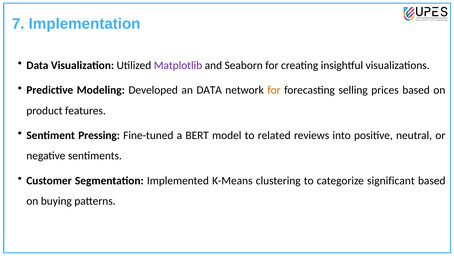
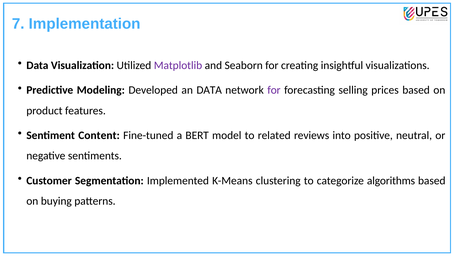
for at (274, 90) colour: orange -> purple
Pressing: Pressing -> Content
significant: significant -> algorithms
